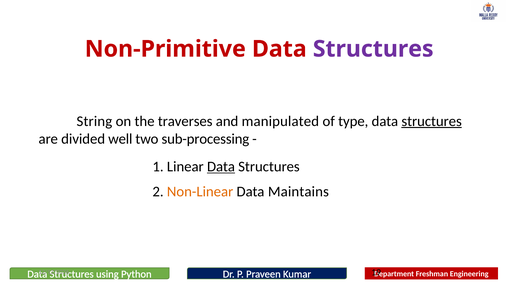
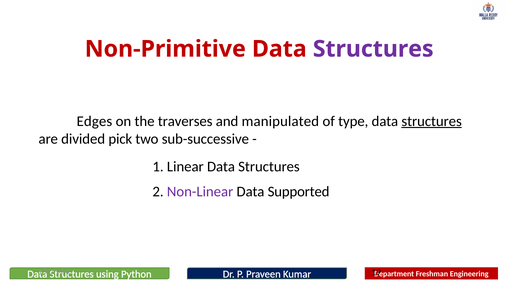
String: String -> Edges
well: well -> pick
sub-processing: sub-processing -> sub-successive
Data at (221, 166) underline: present -> none
Non-Linear colour: orange -> purple
Maintains: Maintains -> Supported
